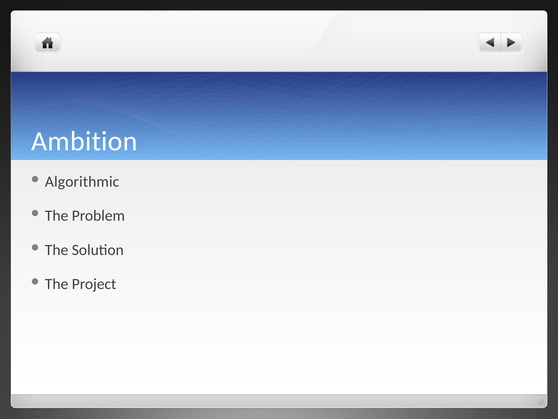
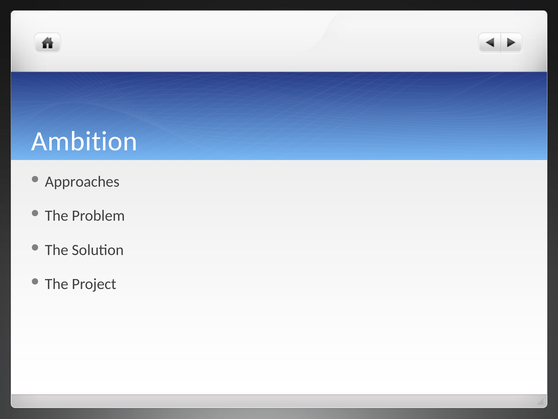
Algorithmic: Algorithmic -> Approaches
